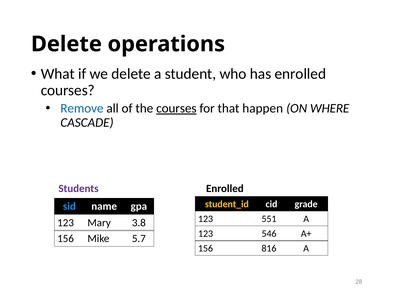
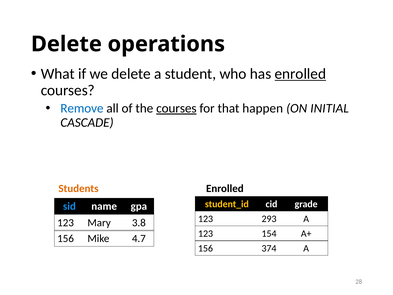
enrolled at (300, 74) underline: none -> present
WHERE: WHERE -> INITIAL
Students colour: purple -> orange
551: 551 -> 293
546: 546 -> 154
5.7: 5.7 -> 4.7
816: 816 -> 374
